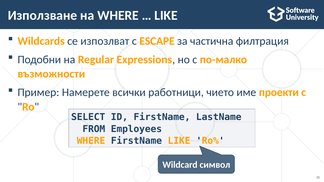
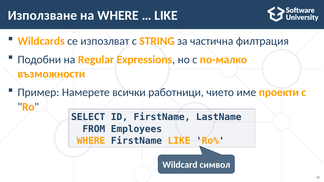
ESCAPE: ESCAPE -> STRING
